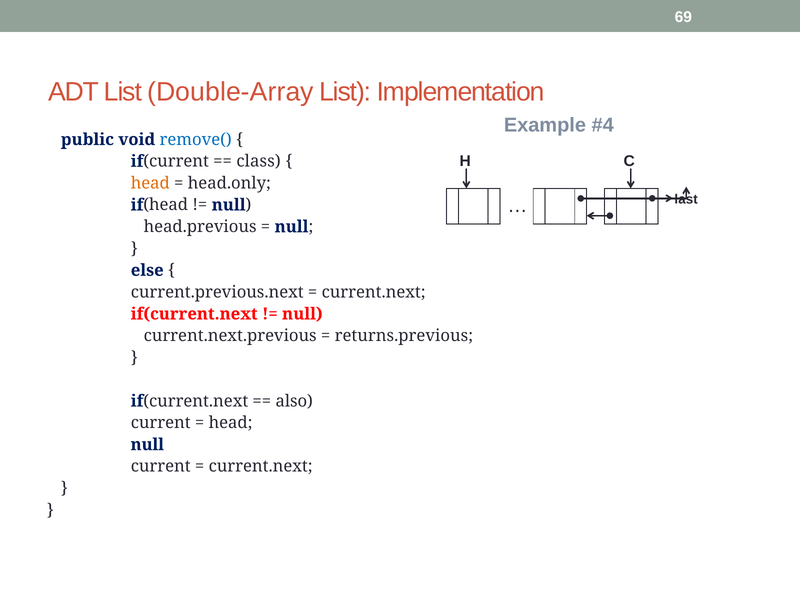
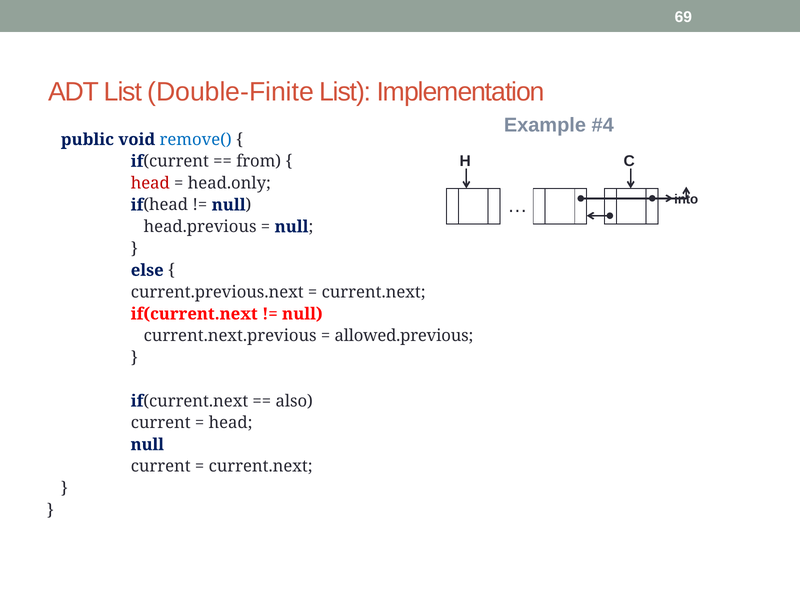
Double-Array: Double-Array -> Double-Finite
class: class -> from
head at (150, 183) colour: orange -> red
last: last -> into
returns.previous: returns.previous -> allowed.previous
